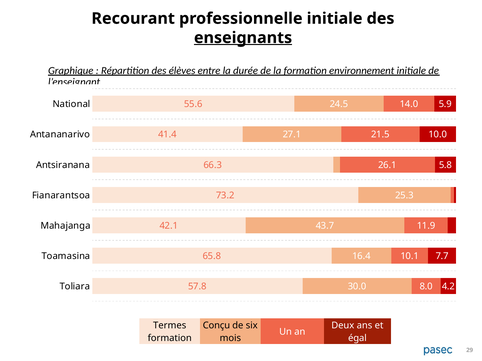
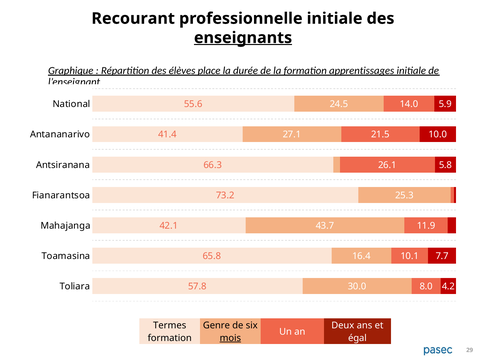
entre: entre -> place
environnement: environnement -> apprentissages
Conçu: Conçu -> Genre
mois underline: none -> present
